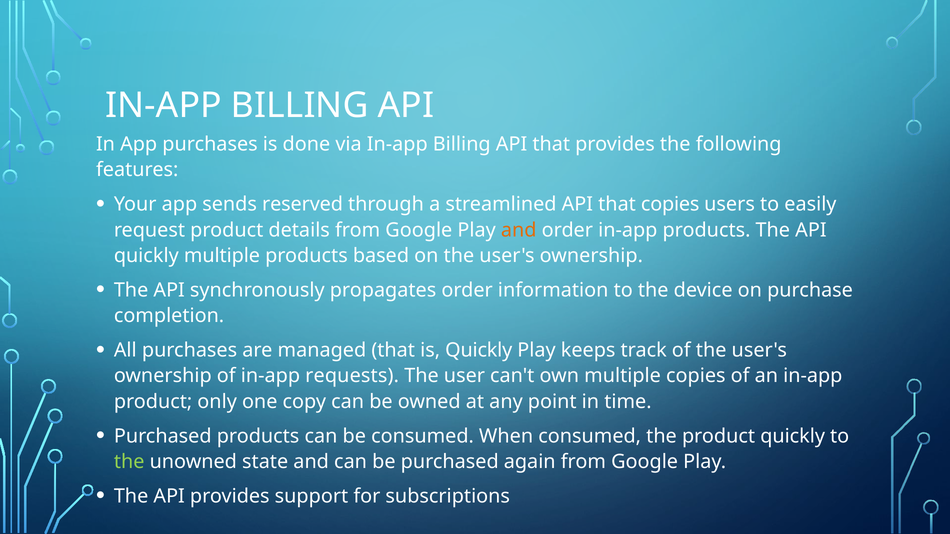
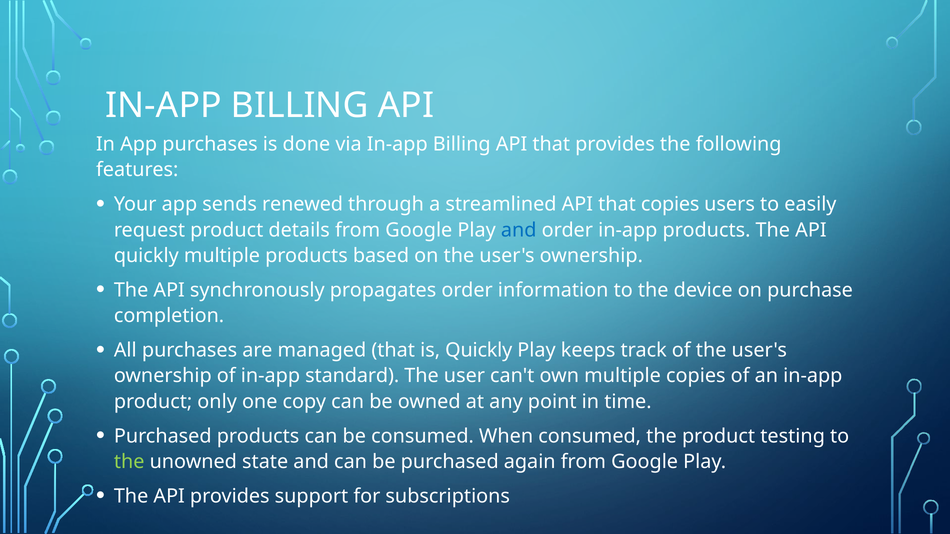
reserved: reserved -> renewed
and at (519, 230) colour: orange -> blue
requests: requests -> standard
product quickly: quickly -> testing
